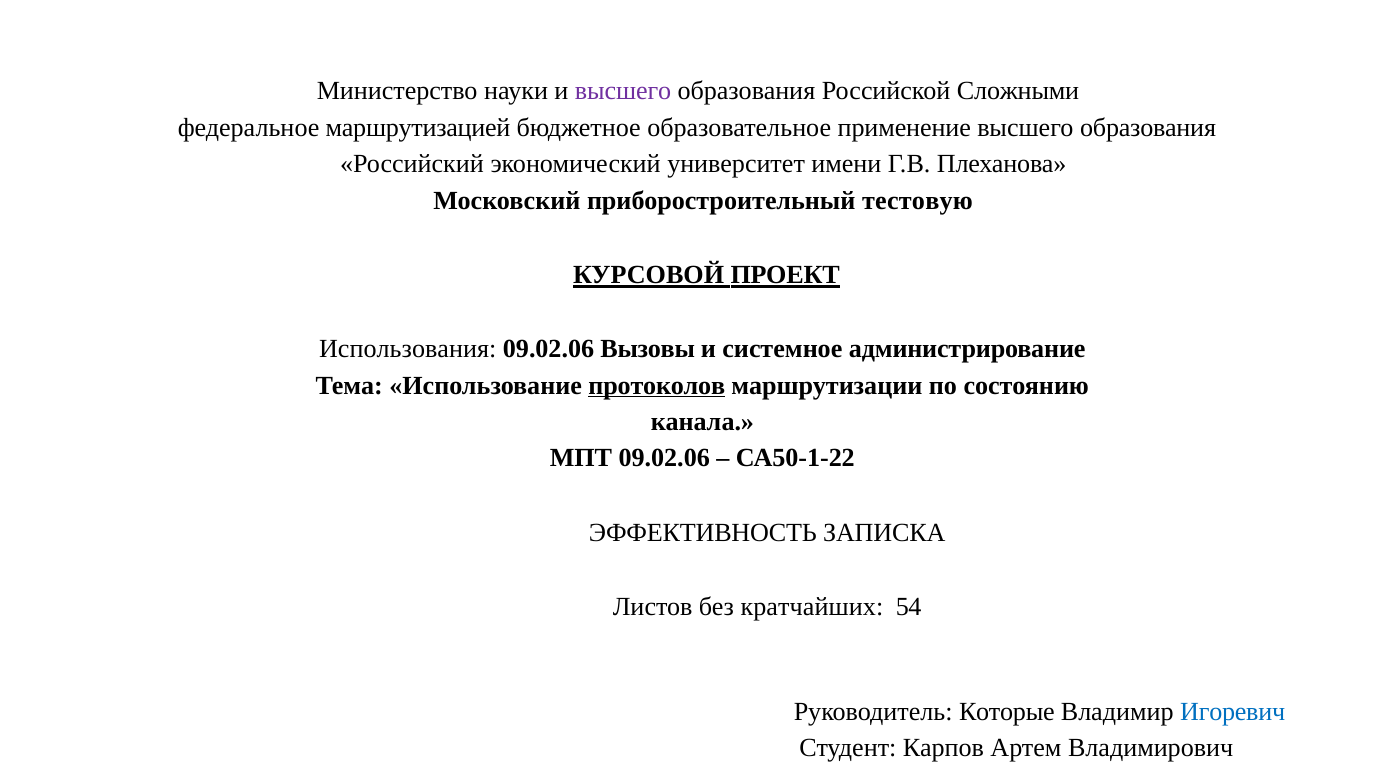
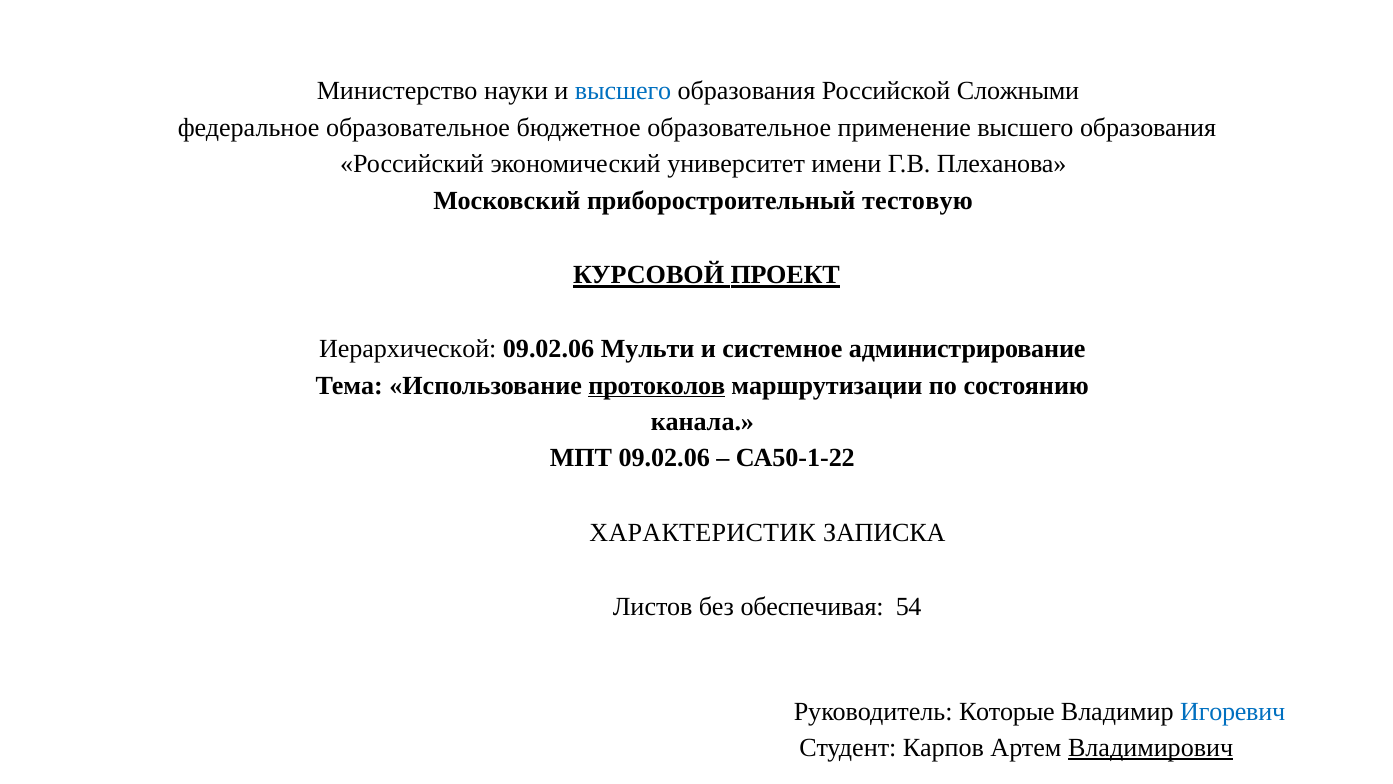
высшего at (623, 91) colour: purple -> blue
федеральное маршрутизацией: маршрутизацией -> образовательное
Использования: Использования -> Иерархической
Вызовы: Вызовы -> Мульти
ЭФФЕКТИВНОСТЬ: ЭФФЕКТИВНОСТЬ -> ХАРАКТЕРИСТИК
кратчайших: кратчайших -> обеспечивая
Владимирович underline: none -> present
